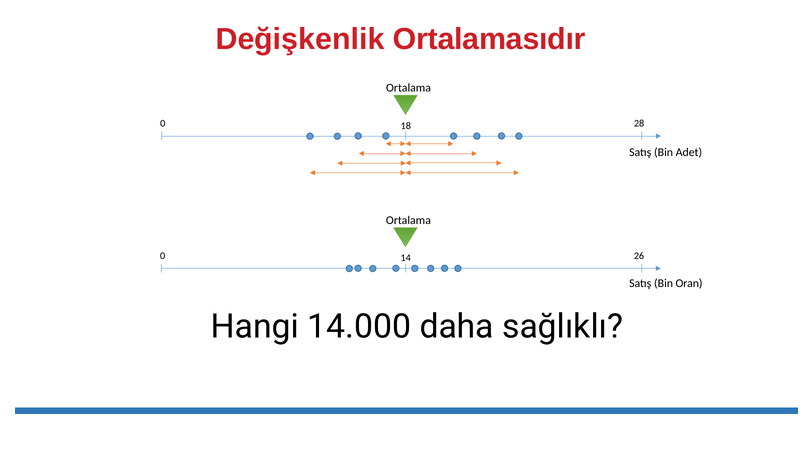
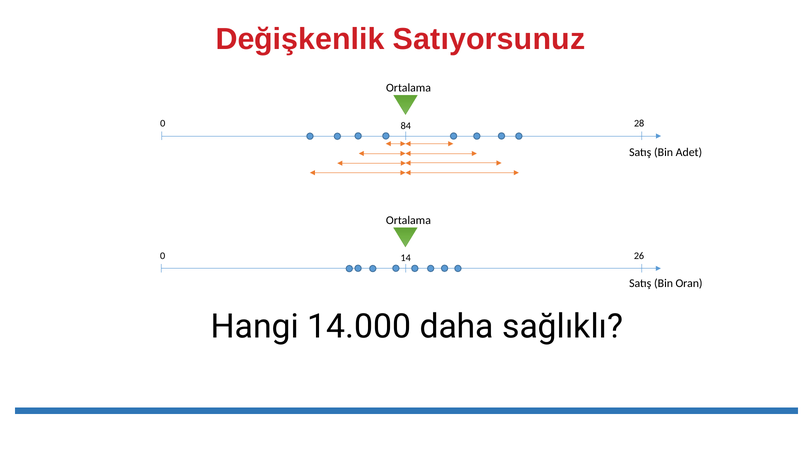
Ortalamasıdır: Ortalamasıdır -> Satıyorsunuz
18: 18 -> 84
